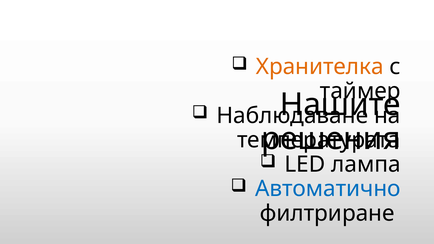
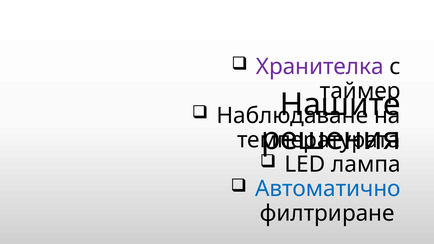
Хранителка colour: orange -> purple
